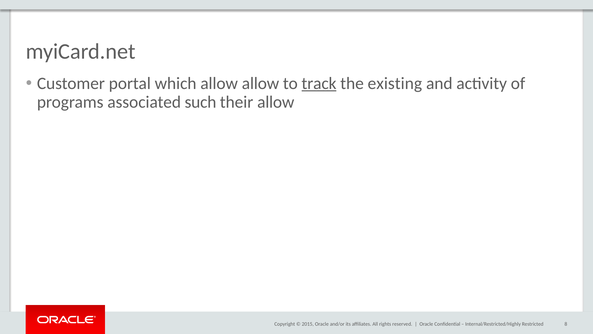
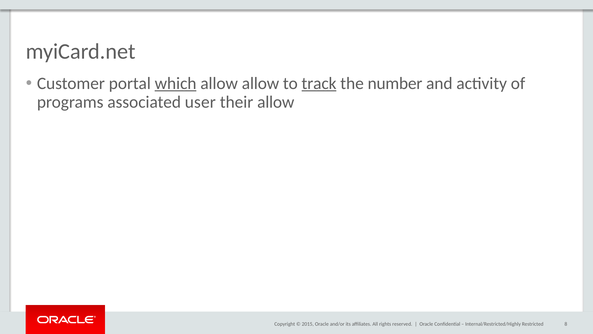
which underline: none -> present
existing: existing -> number
such: such -> user
